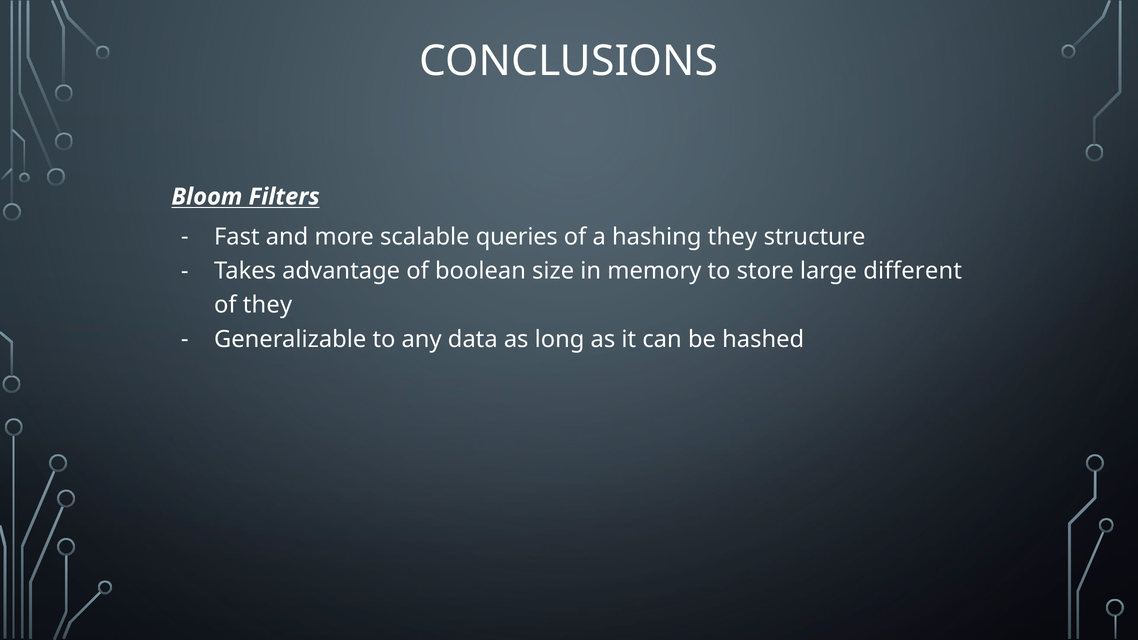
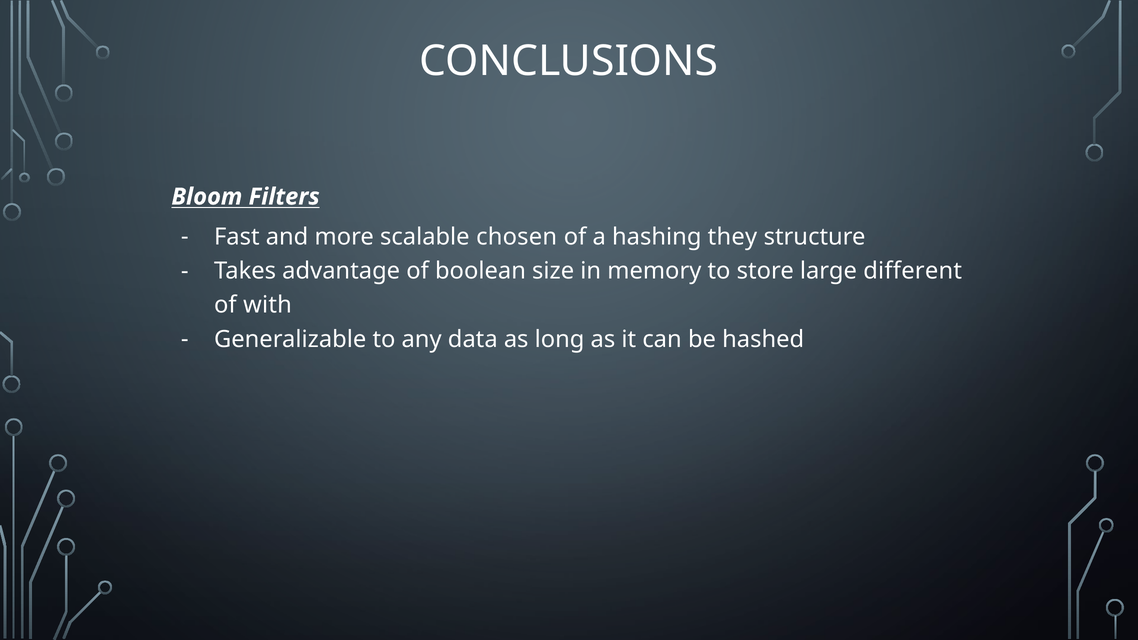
queries: queries -> chosen
of they: they -> with
